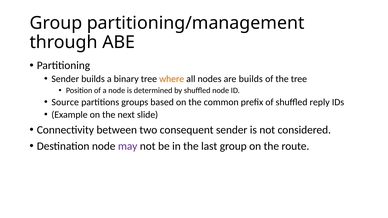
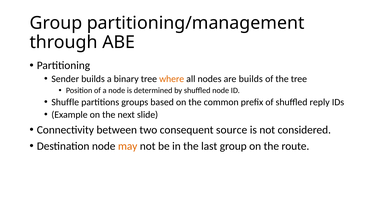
Source: Source -> Shuffle
consequent sender: sender -> source
may colour: purple -> orange
